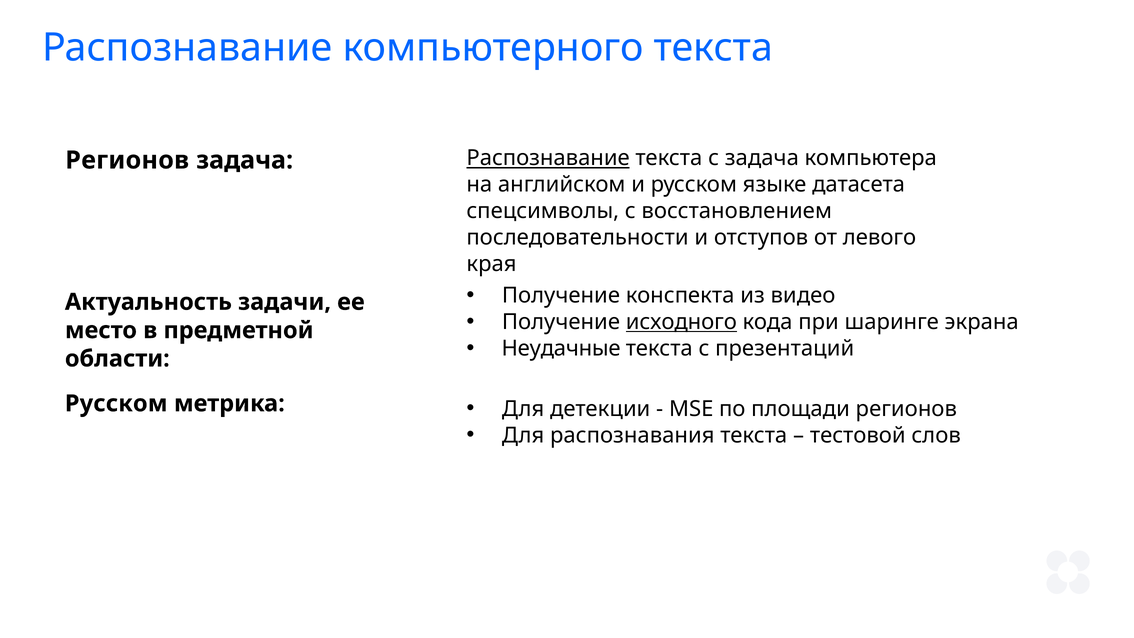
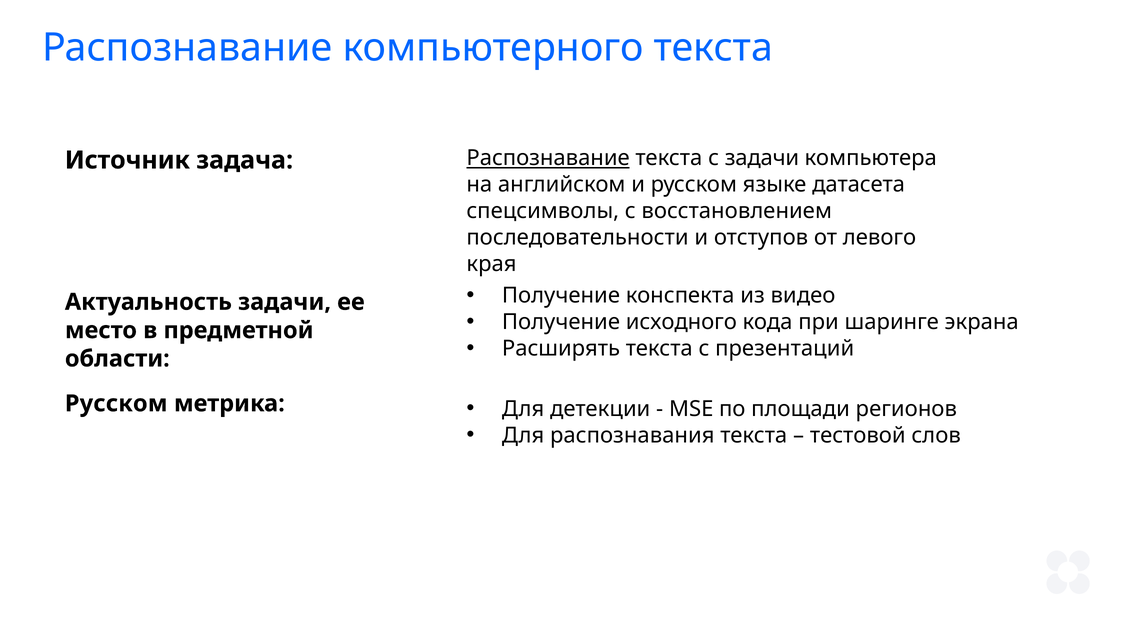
с задача: задача -> задачи
Регионов at (127, 160): Регионов -> Источник
исходного underline: present -> none
Неудачные: Неудачные -> Расширять
